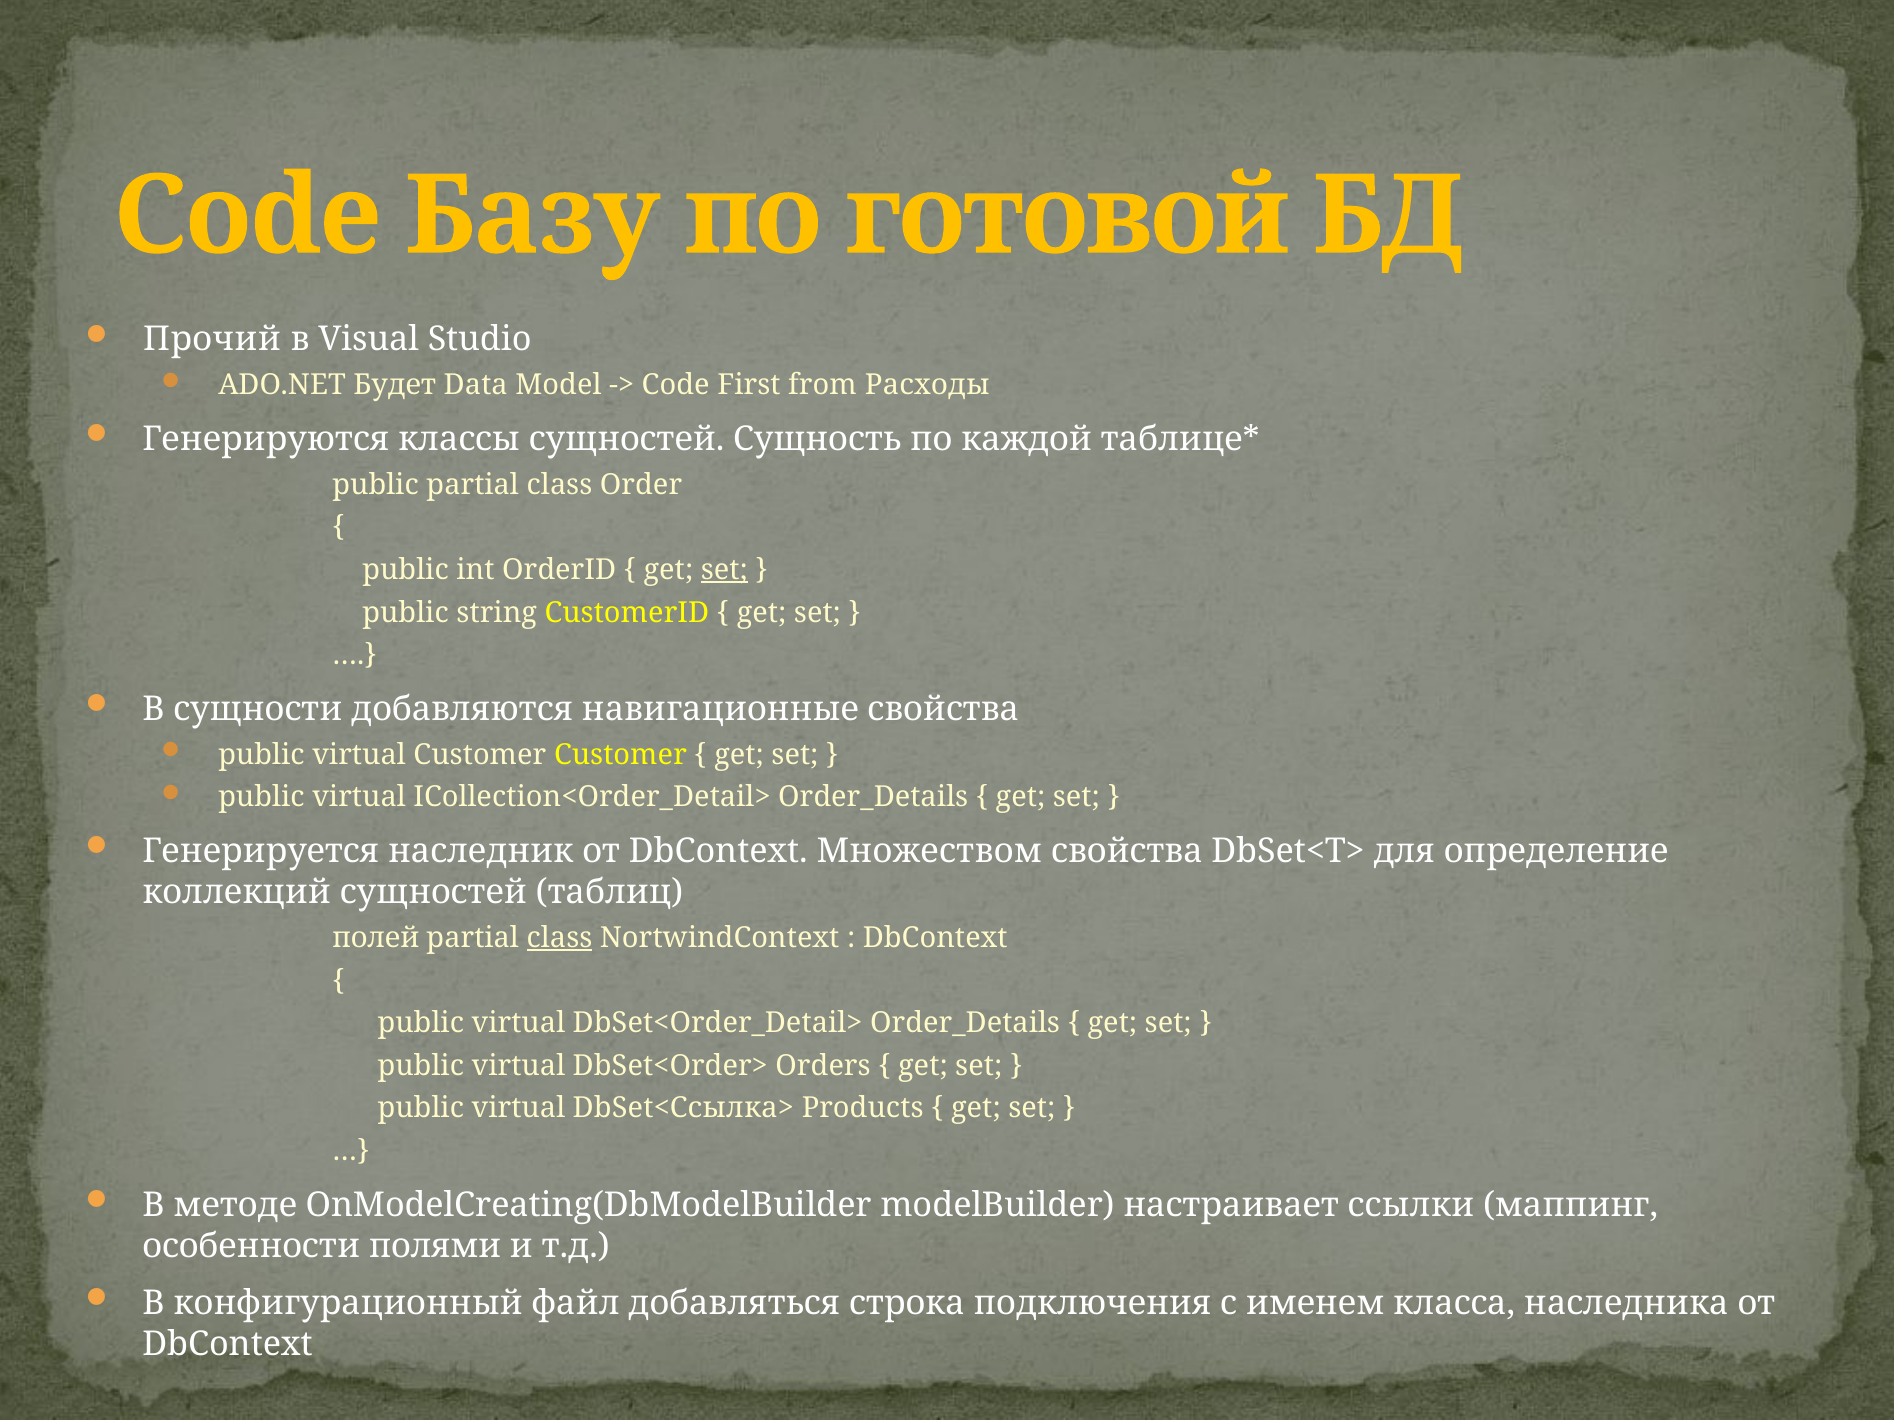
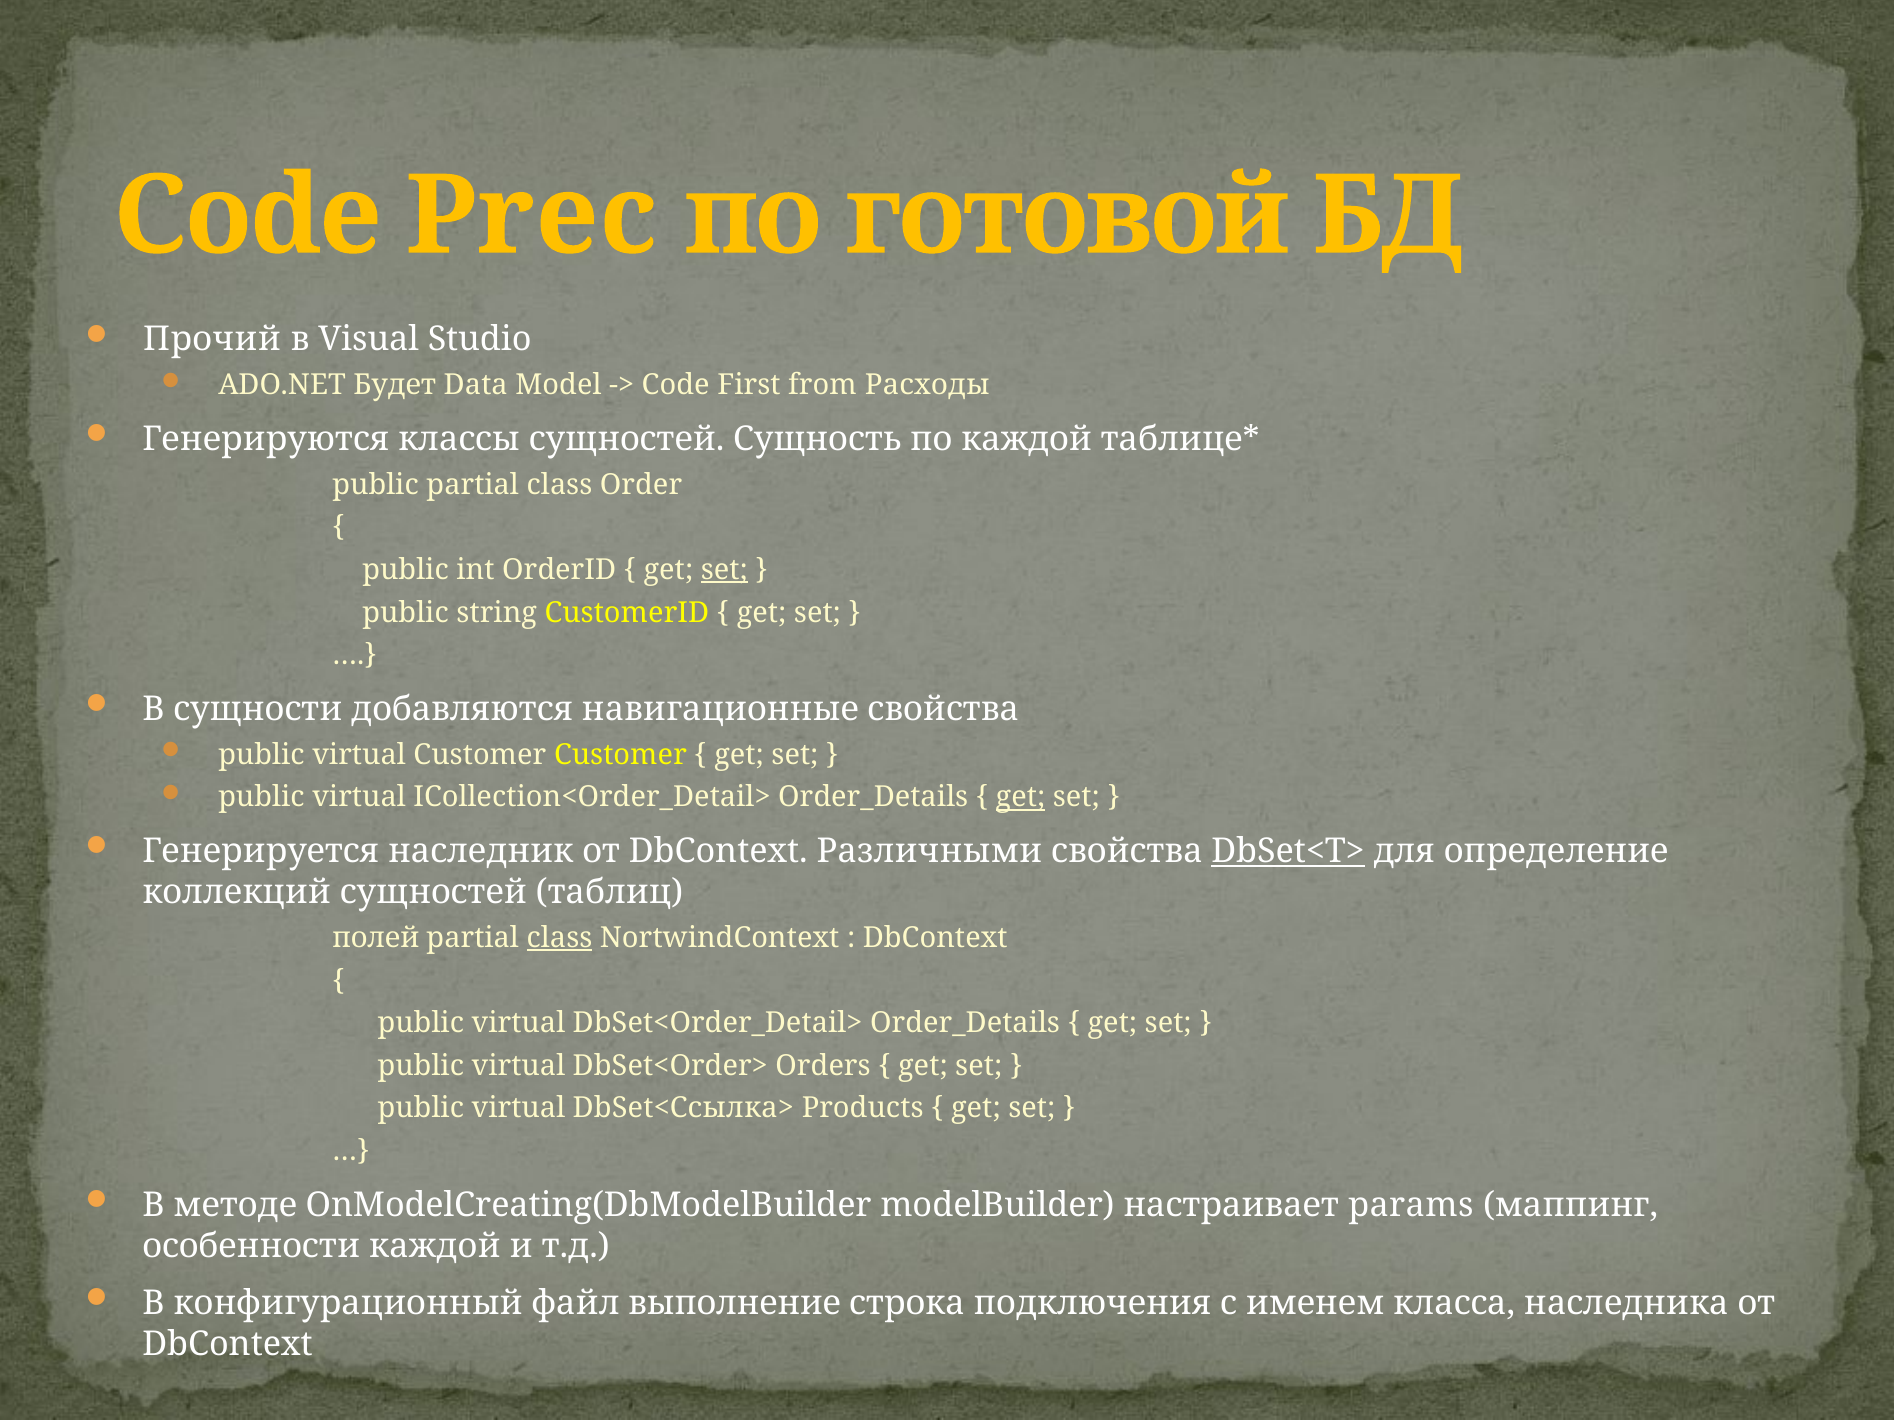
Базу: Базу -> Prec
get at (1021, 798) underline: none -> present
Множеством: Множеством -> Различными
DbSet<T> underline: none -> present
ссылки: ссылки -> params
особенности полями: полями -> каждой
добавляться: добавляться -> выполнение
